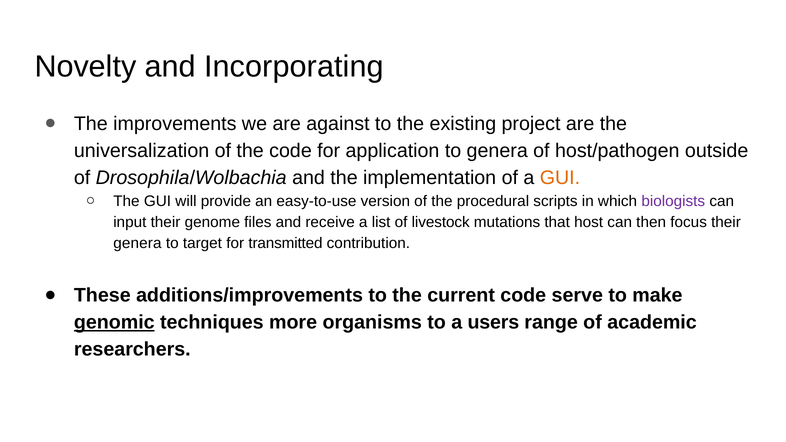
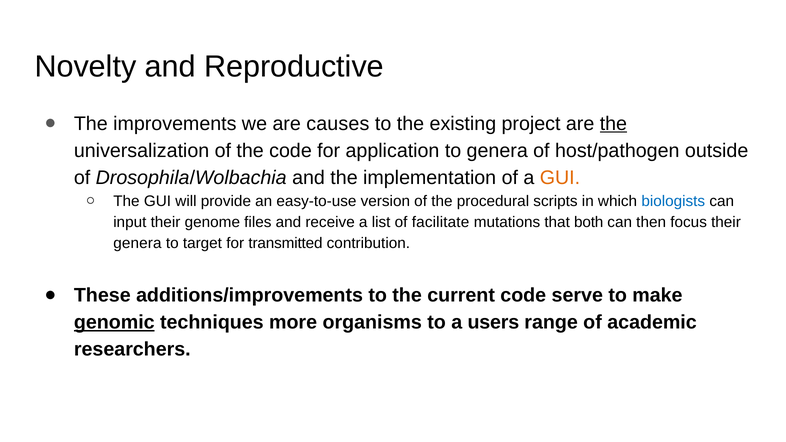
Incorporating: Incorporating -> Reproductive
against: against -> causes
the at (613, 124) underline: none -> present
biologists colour: purple -> blue
livestock: livestock -> facilitate
host: host -> both
